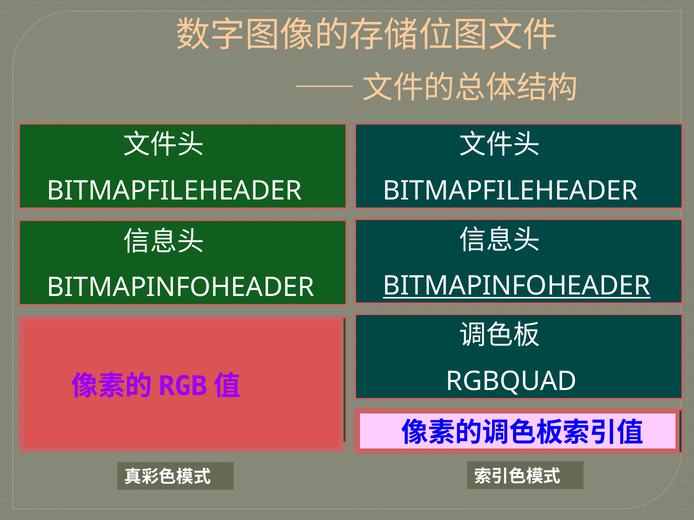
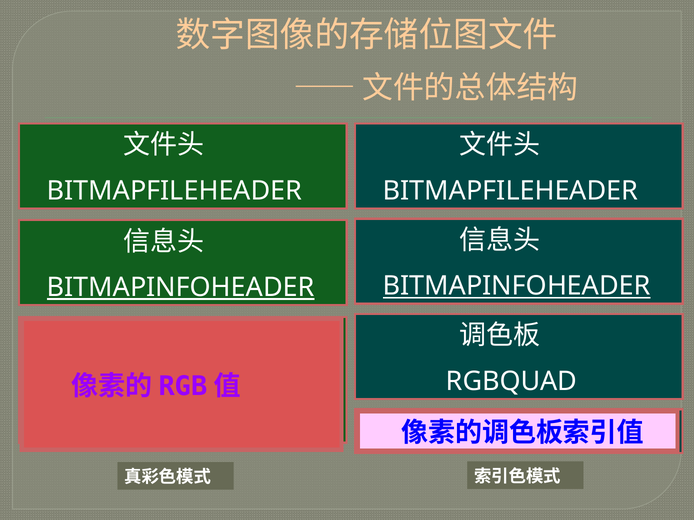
BITMAPINFOHEADER at (181, 288) underline: none -> present
